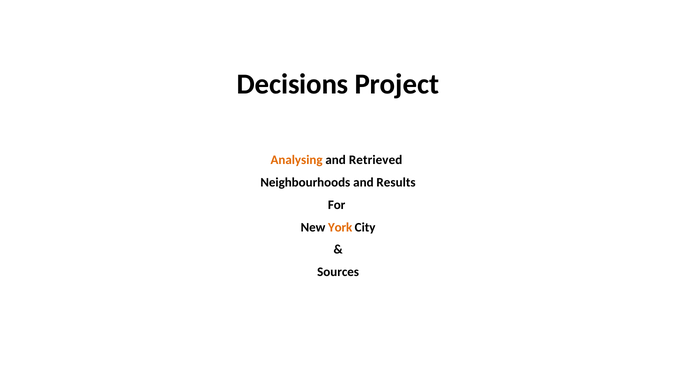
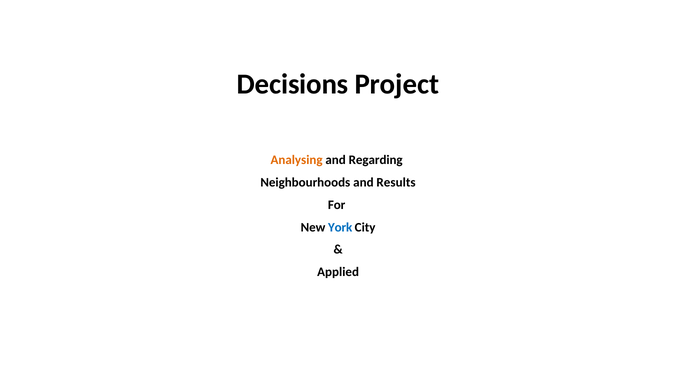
Retrieved: Retrieved -> Regarding
York colour: orange -> blue
Sources: Sources -> Applied
